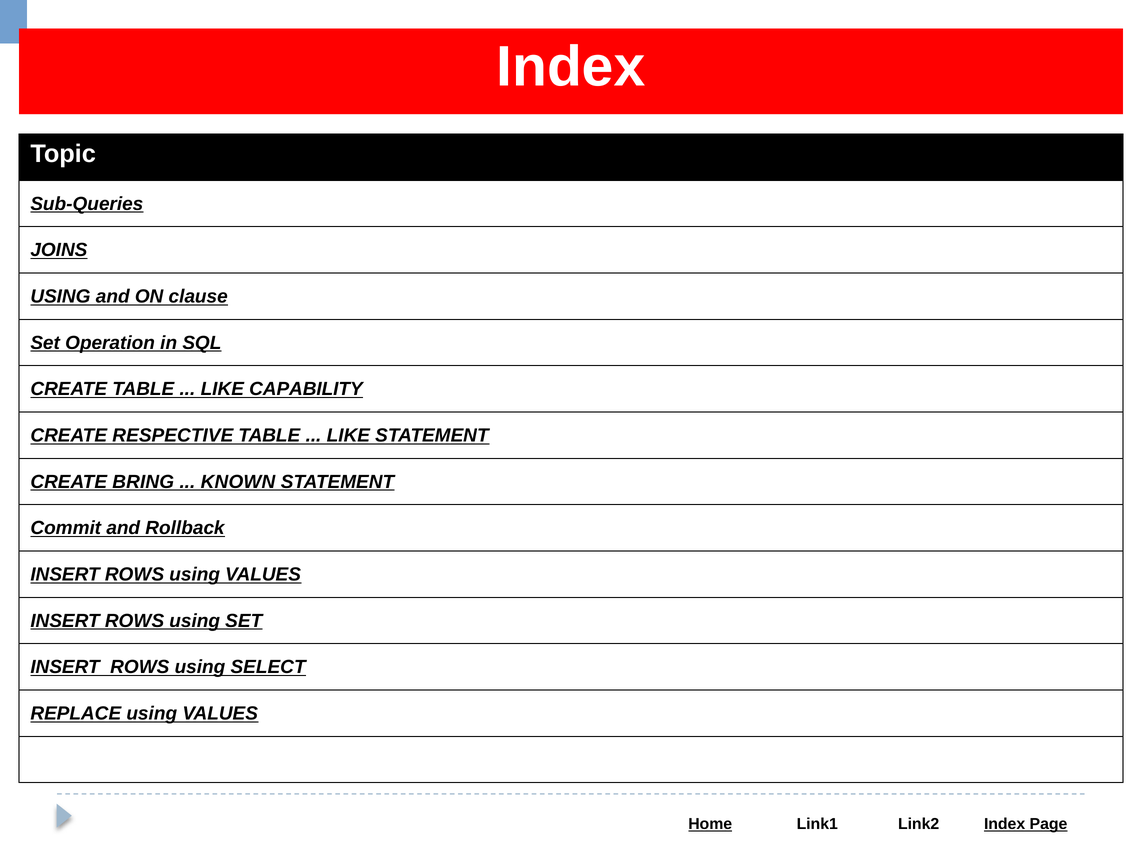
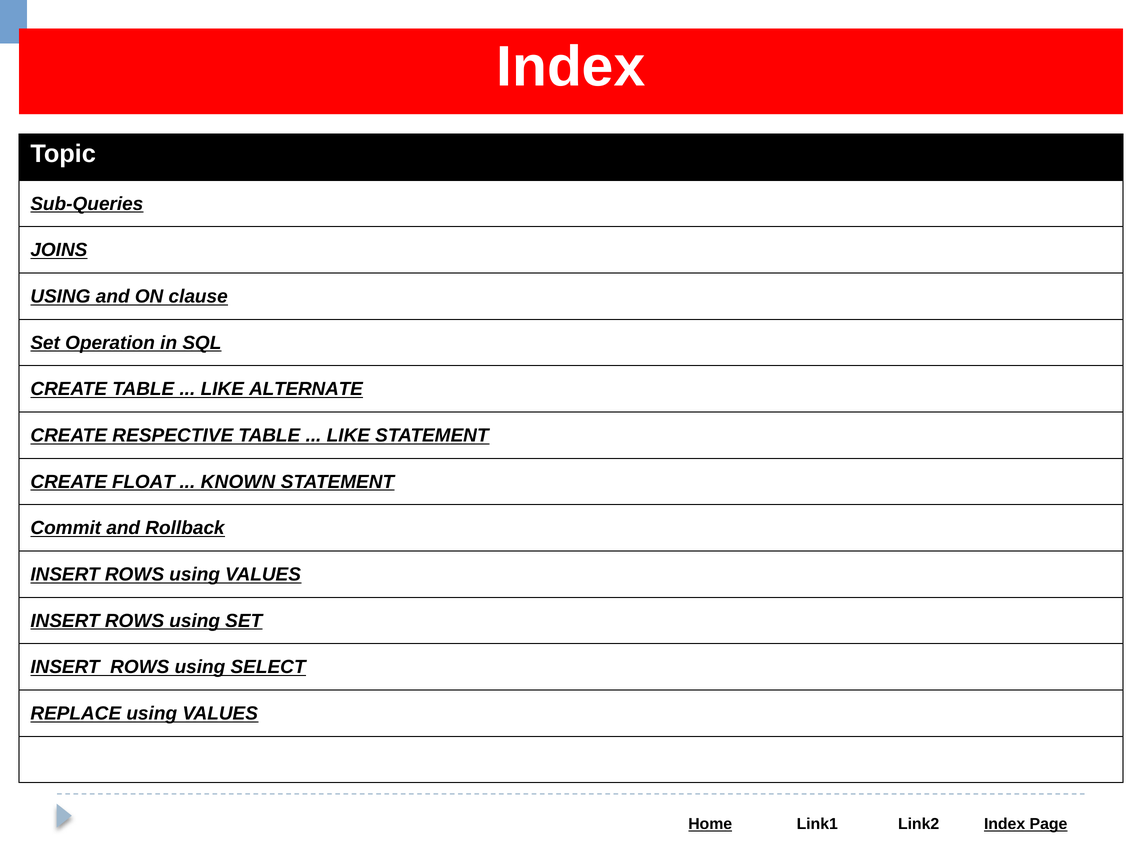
CAPABILITY: CAPABILITY -> ALTERNATE
BRING: BRING -> FLOAT
